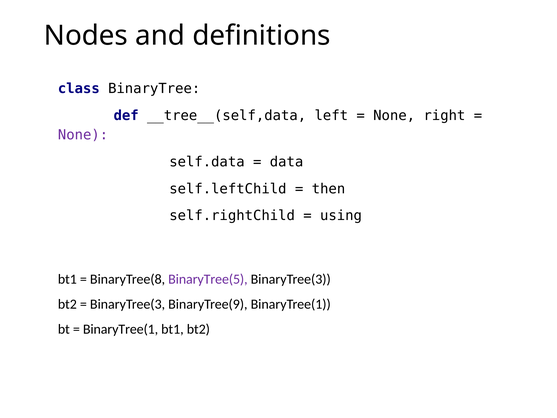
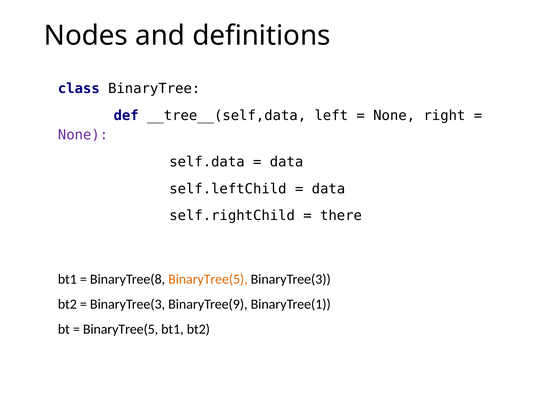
then at (328, 189): then -> data
using: using -> there
BinaryTree(5 at (208, 279) colour: purple -> orange
BinaryTree(1 at (121, 329): BinaryTree(1 -> BinaryTree(5
